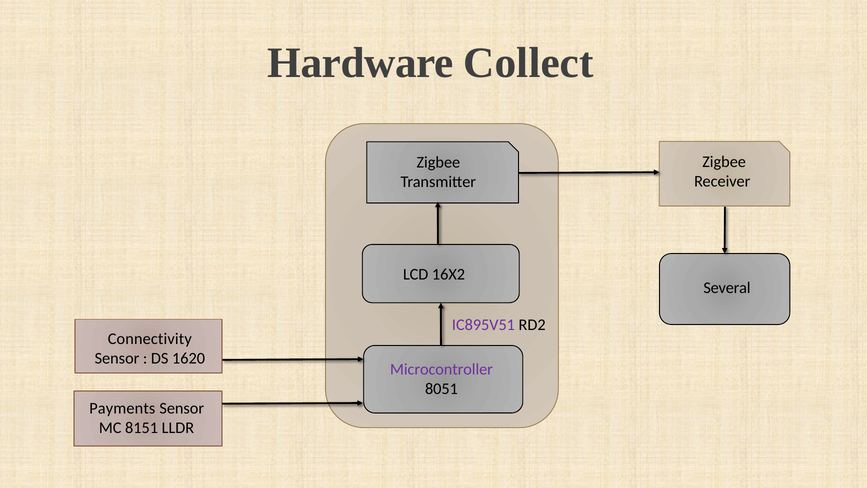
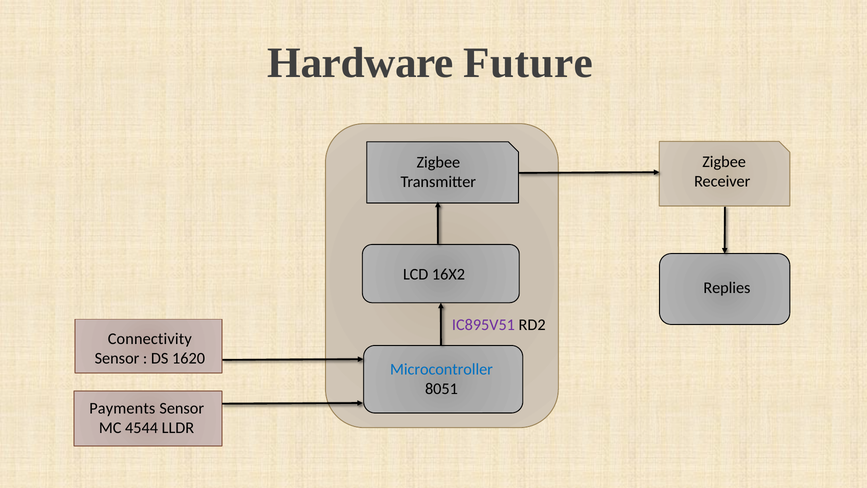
Collect: Collect -> Future
Several: Several -> Replies
Microcontroller colour: purple -> blue
8151: 8151 -> 4544
